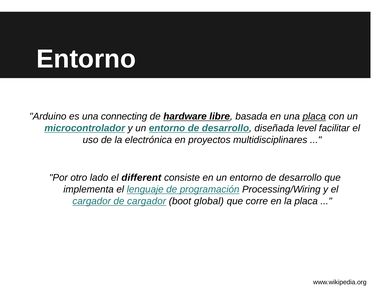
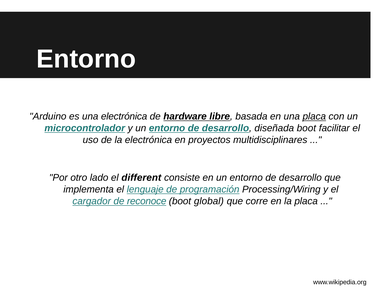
una connecting: connecting -> electrónica
diseñada level: level -> boot
de cargador: cargador -> reconoce
